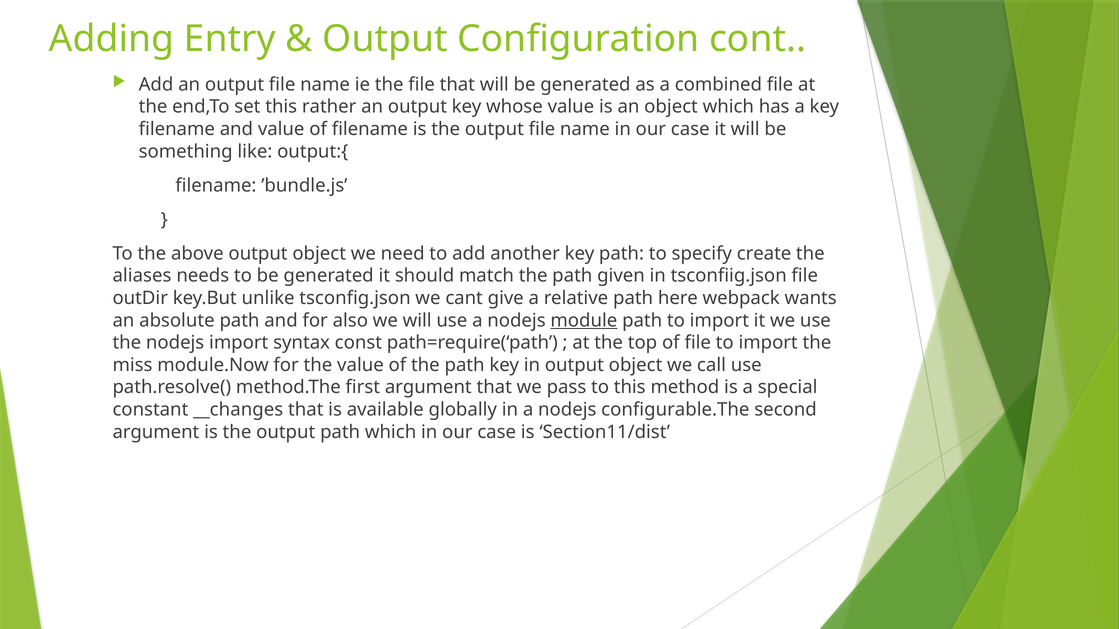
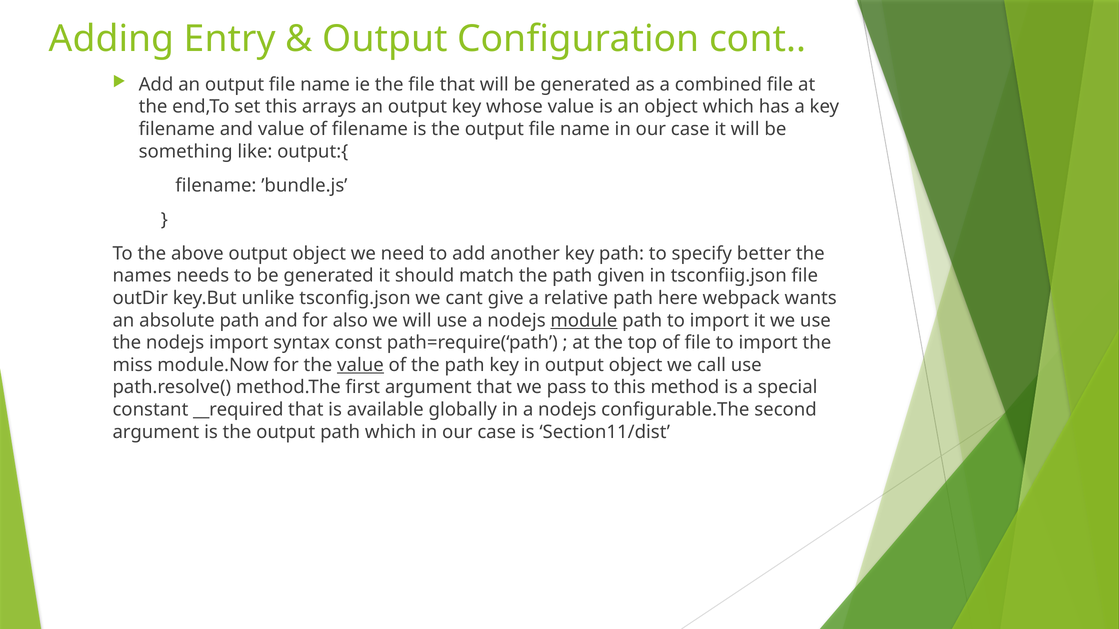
rather: rather -> arrays
create: create -> better
aliases: aliases -> names
value at (360, 365) underline: none -> present
__changes: __changes -> __required
